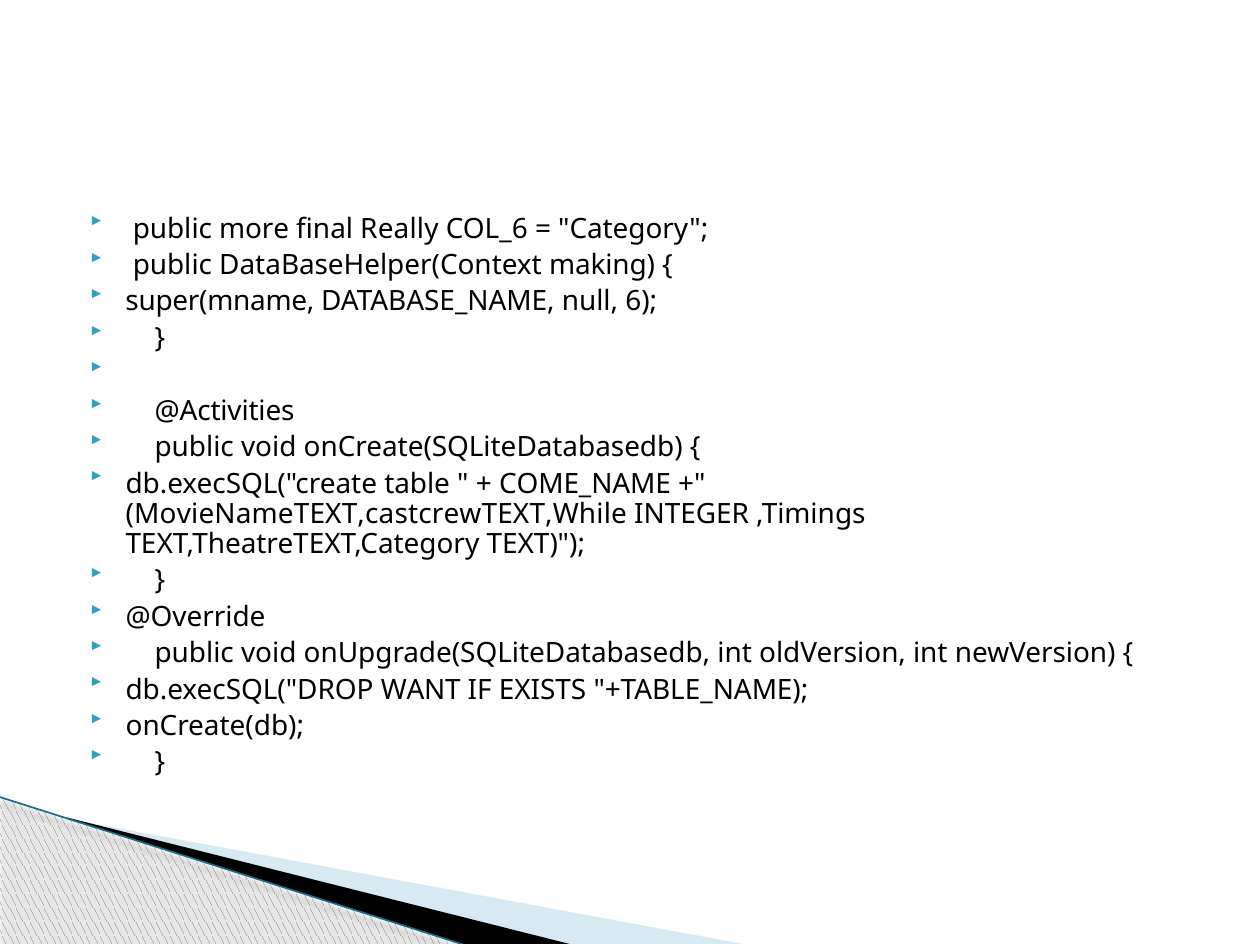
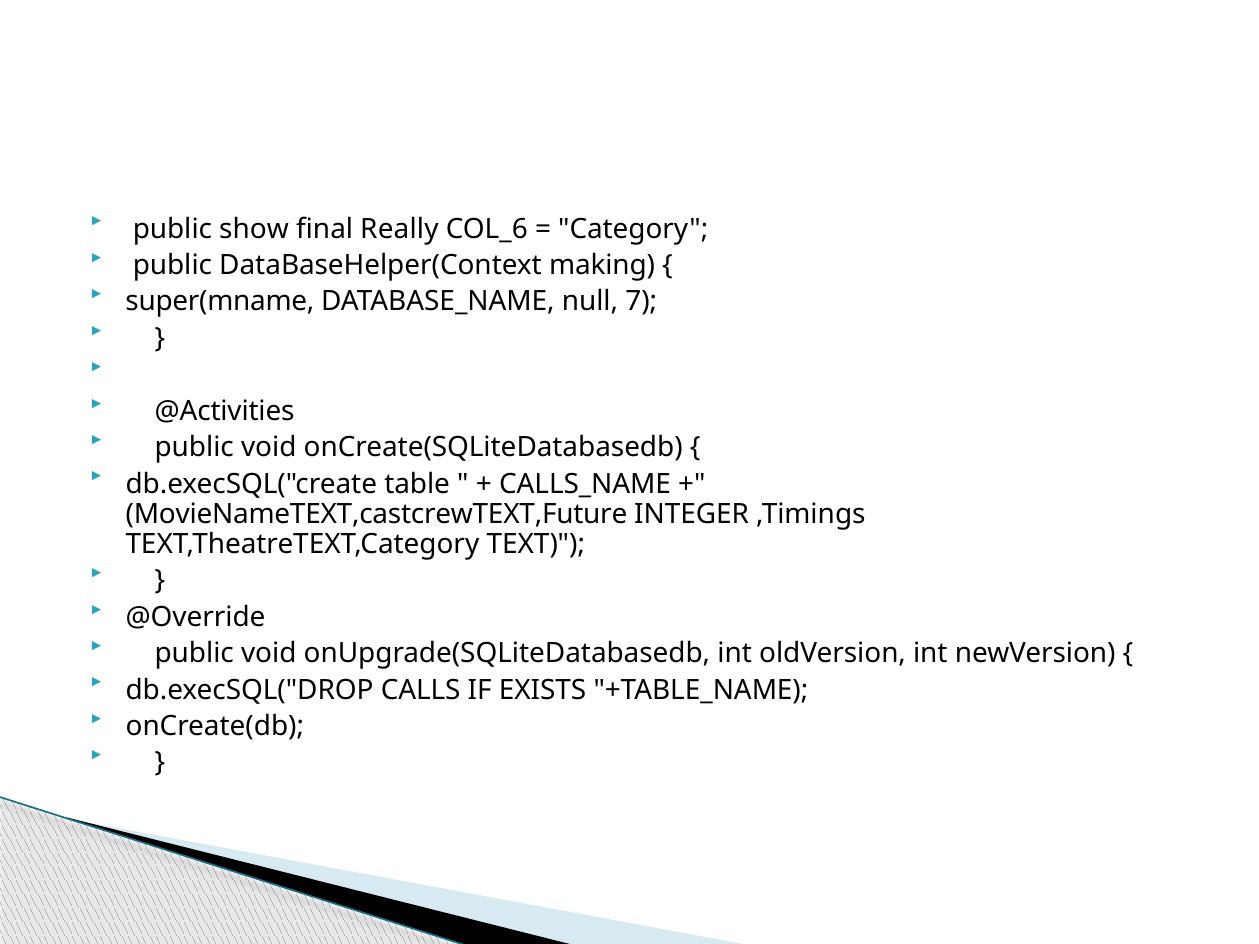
more: more -> show
6: 6 -> 7
COME_NAME: COME_NAME -> CALLS_NAME
MovieNameTEXT,castcrewTEXT,While: MovieNameTEXT,castcrewTEXT,While -> MovieNameTEXT,castcrewTEXT,Future
WANT: WANT -> CALLS
